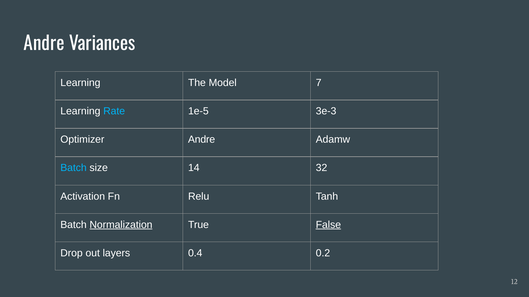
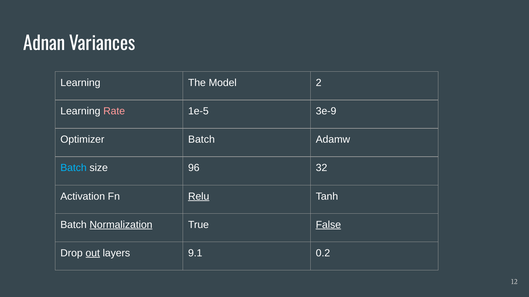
Andre at (44, 44): Andre -> Adnan
7: 7 -> 2
Rate colour: light blue -> pink
3e-3: 3e-3 -> 3e-9
Optimizer Andre: Andre -> Batch
14: 14 -> 96
Relu underline: none -> present
out underline: none -> present
0.4: 0.4 -> 9.1
